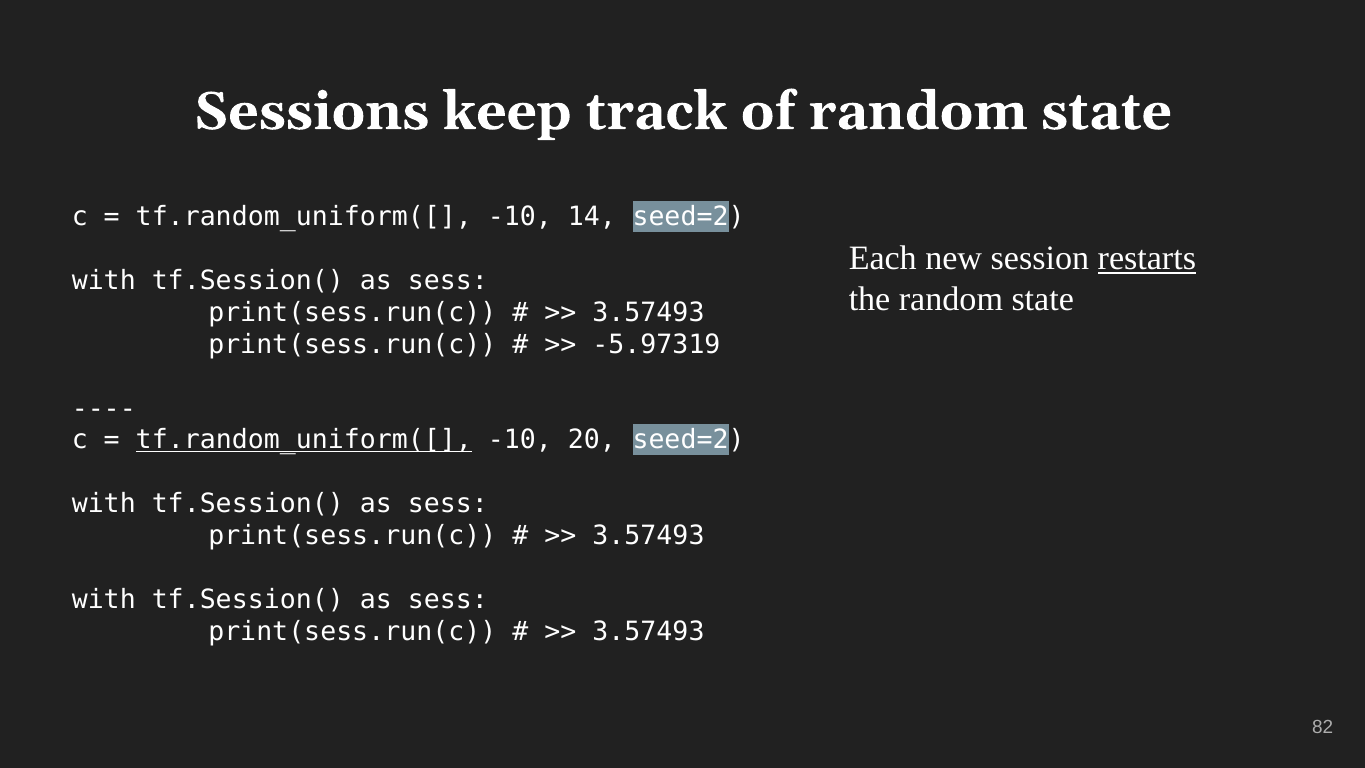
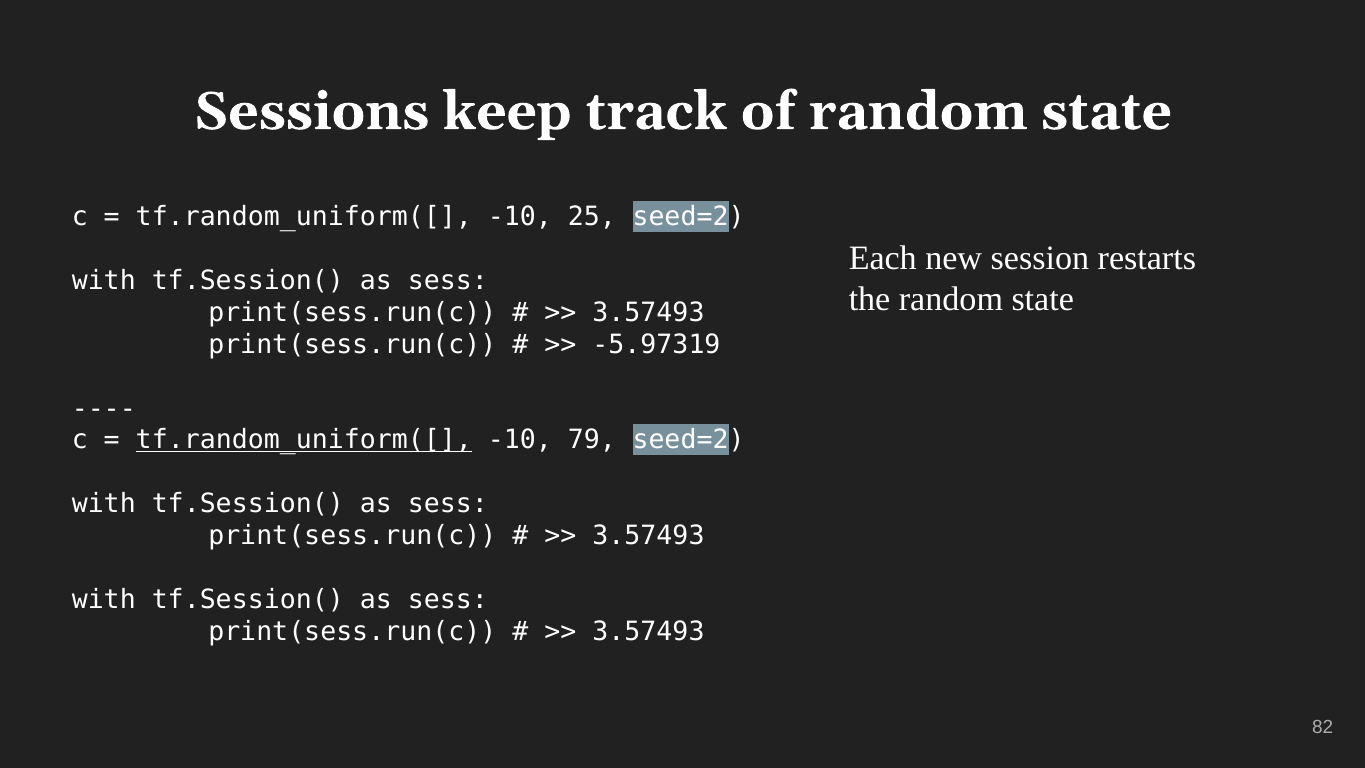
14: 14 -> 25
restarts underline: present -> none
20: 20 -> 79
